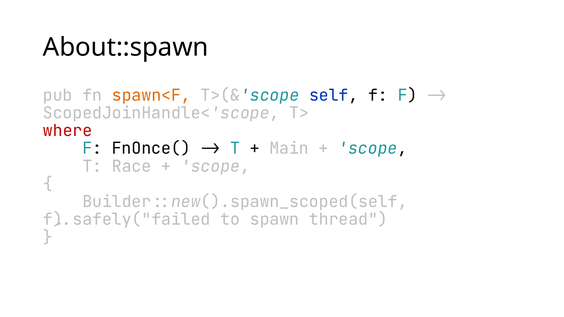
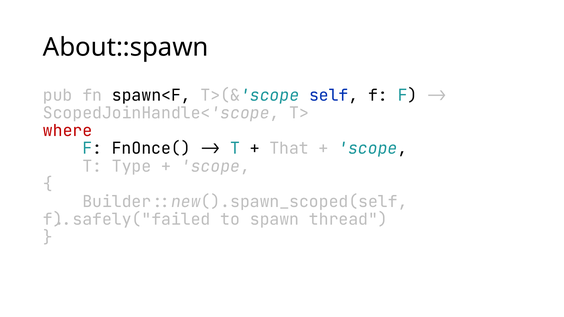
spawn<F colour: orange -> black
Main: Main -> That
Race: Race -> Type
